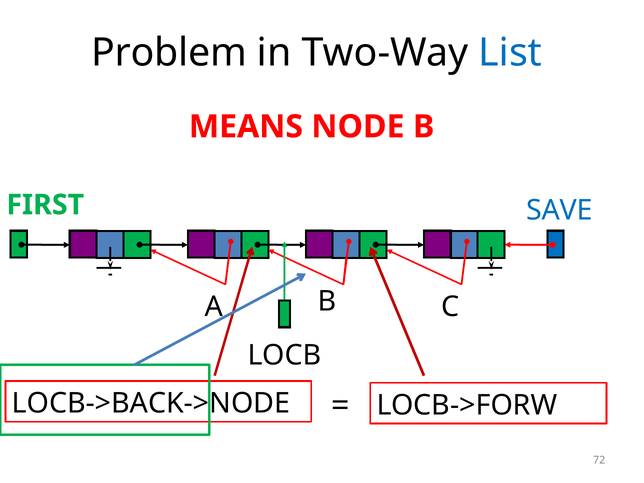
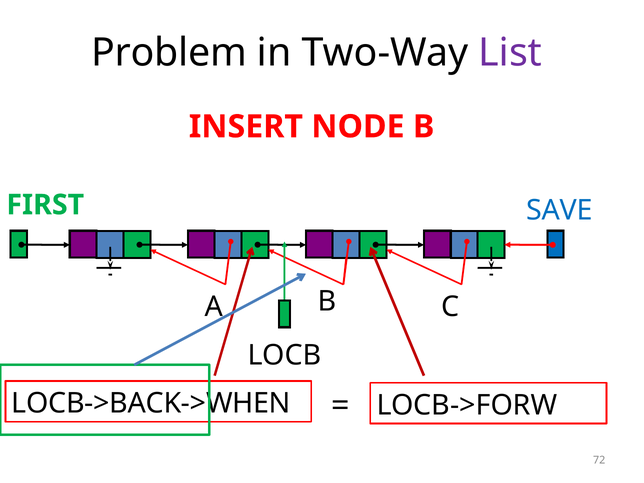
List colour: blue -> purple
MEANS: MEANS -> INSERT
LOCB->BACK->NODE: LOCB->BACK->NODE -> LOCB->BACK->WHEN
